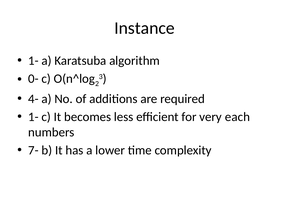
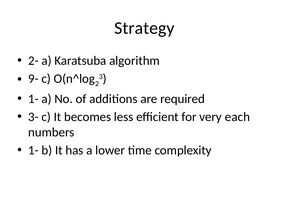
Instance: Instance -> Strategy
1- at (33, 61): 1- -> 2-
0-: 0- -> 9-
4- at (33, 99): 4- -> 1-
1- at (33, 117): 1- -> 3-
7- at (33, 150): 7- -> 1-
